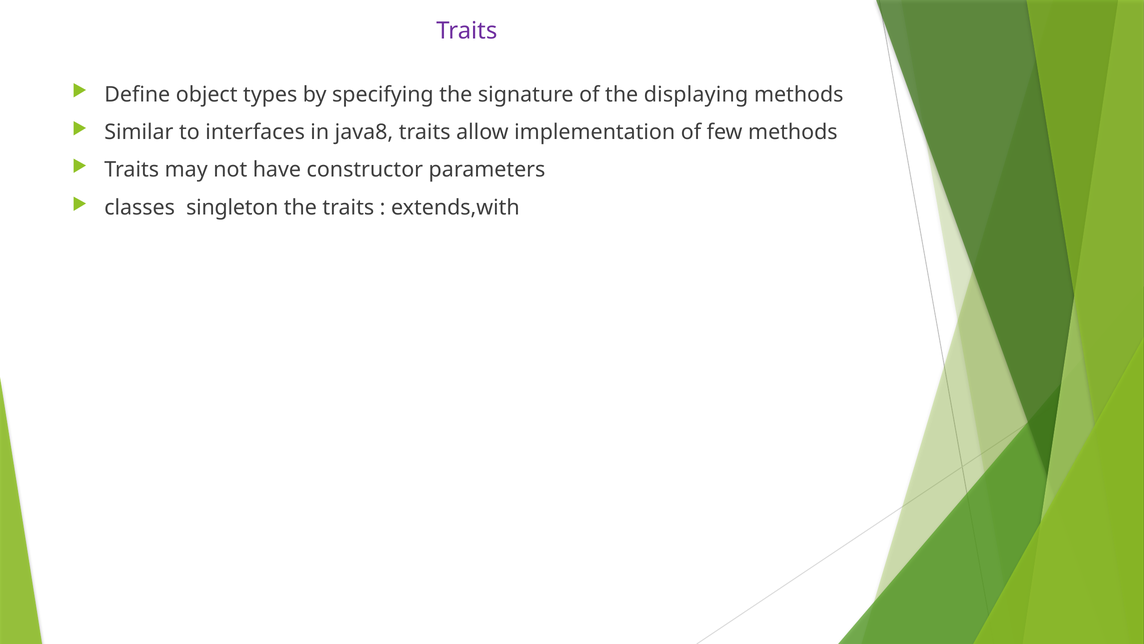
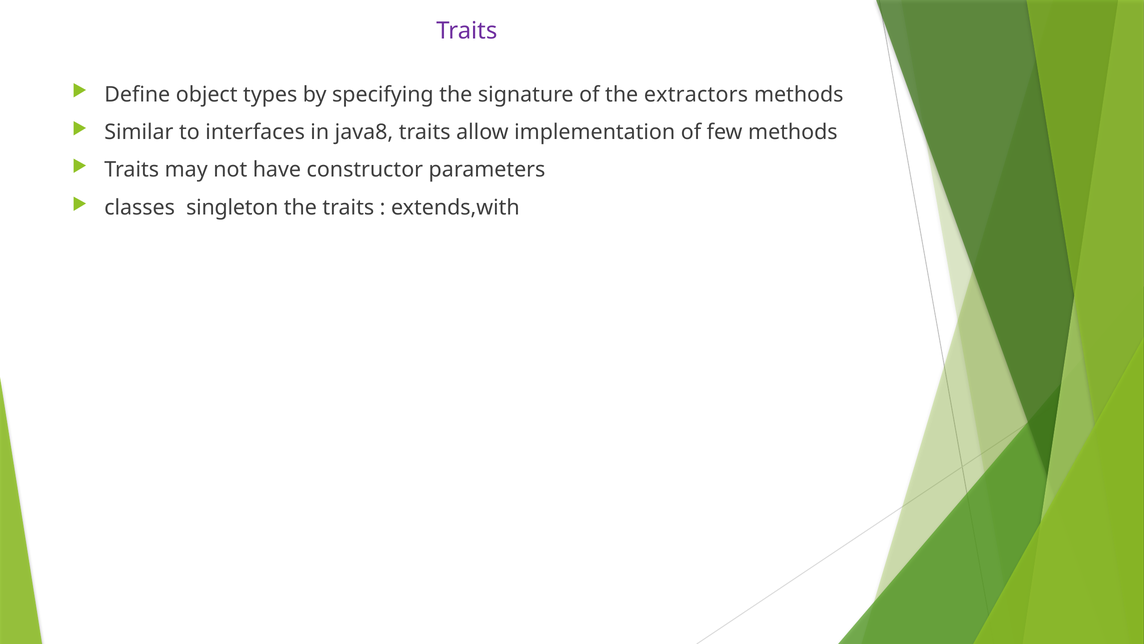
displaying: displaying -> extractors
